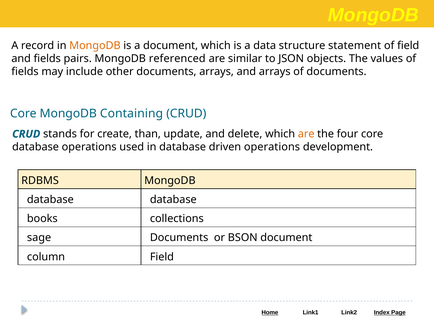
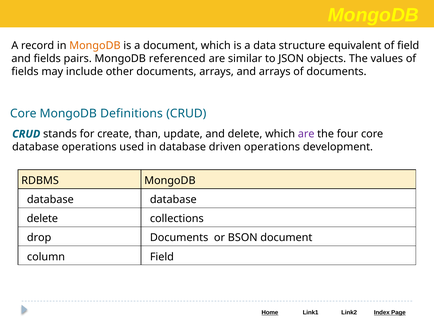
statement: statement -> equivalent
Containing: Containing -> Definitions
are at (306, 134) colour: orange -> purple
books at (42, 219): books -> delete
sage: sage -> drop
